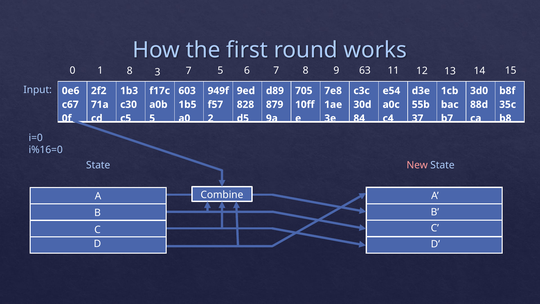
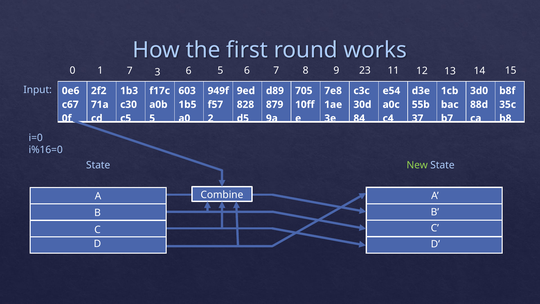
1 8: 8 -> 7
3 7: 7 -> 6
63: 63 -> 23
New colour: pink -> light green
